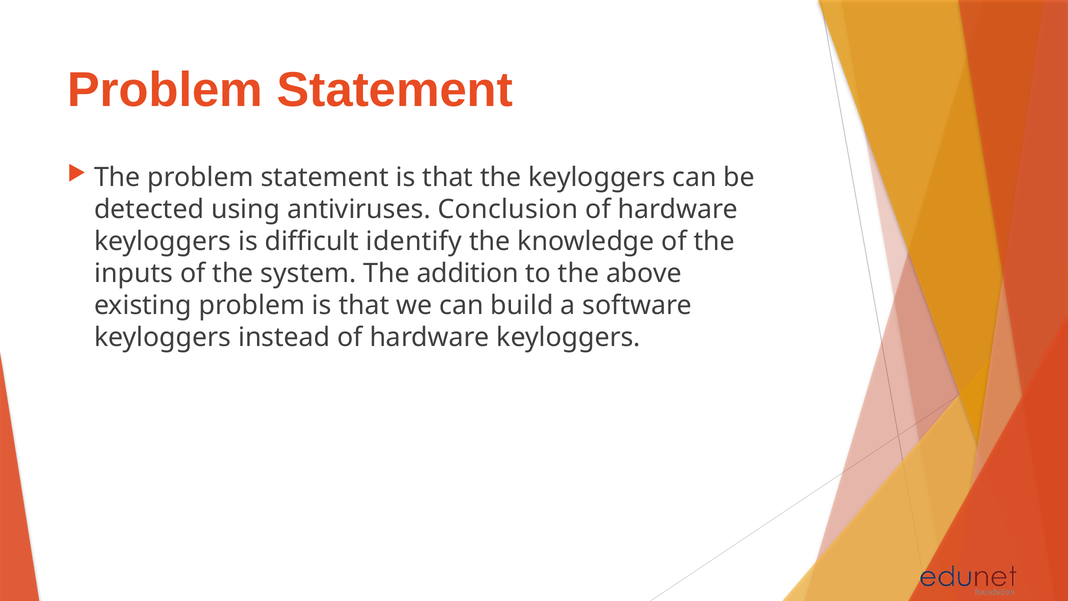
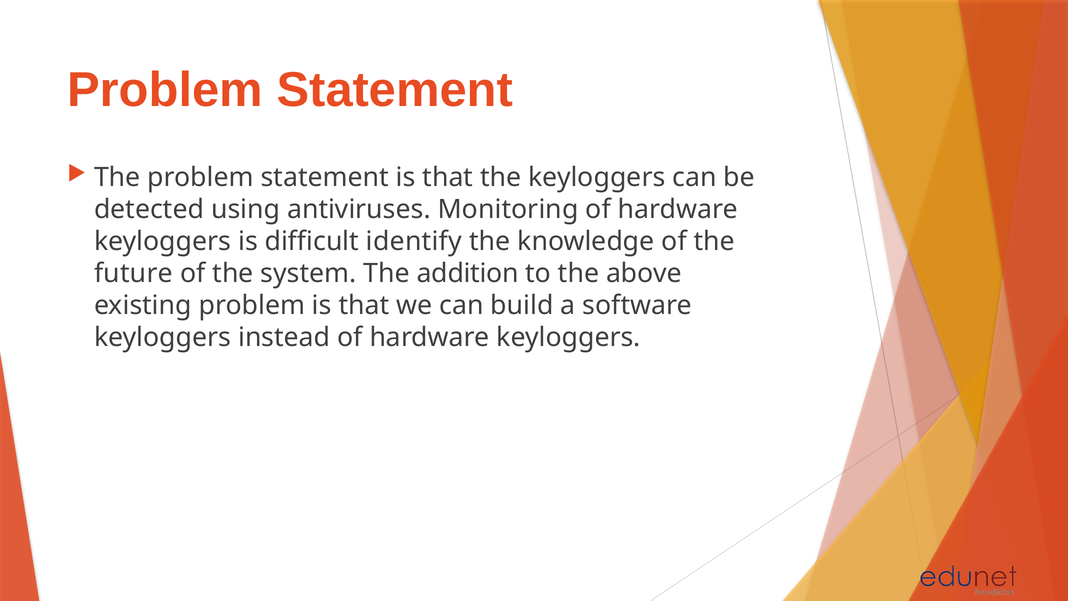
Conclusion: Conclusion -> Monitoring
inputs: inputs -> future
